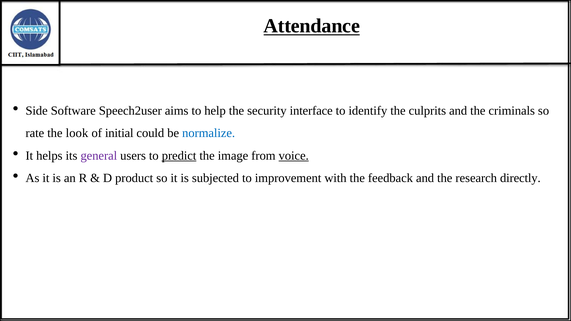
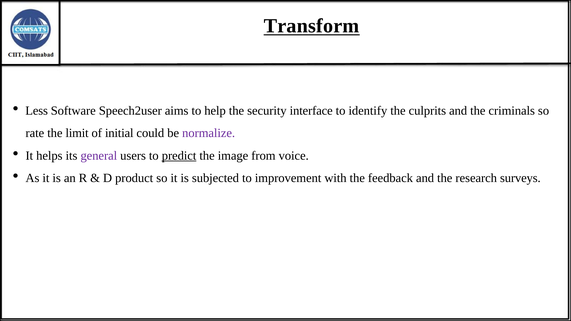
Attendance: Attendance -> Transform
Side: Side -> Less
look: look -> limit
normalize colour: blue -> purple
voice underline: present -> none
directly: directly -> surveys
